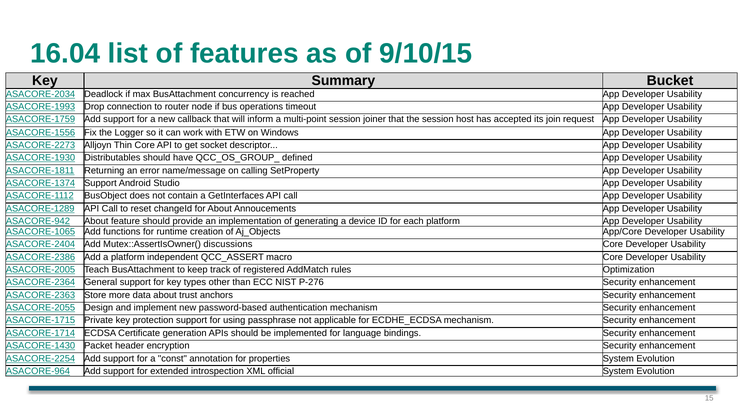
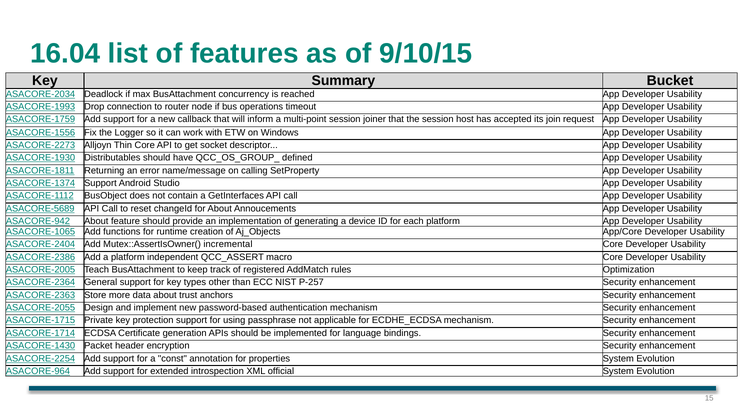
ASACORE-1289: ASACORE-1289 -> ASACORE-5689
discussions: discussions -> incremental
P-276: P-276 -> P-257
